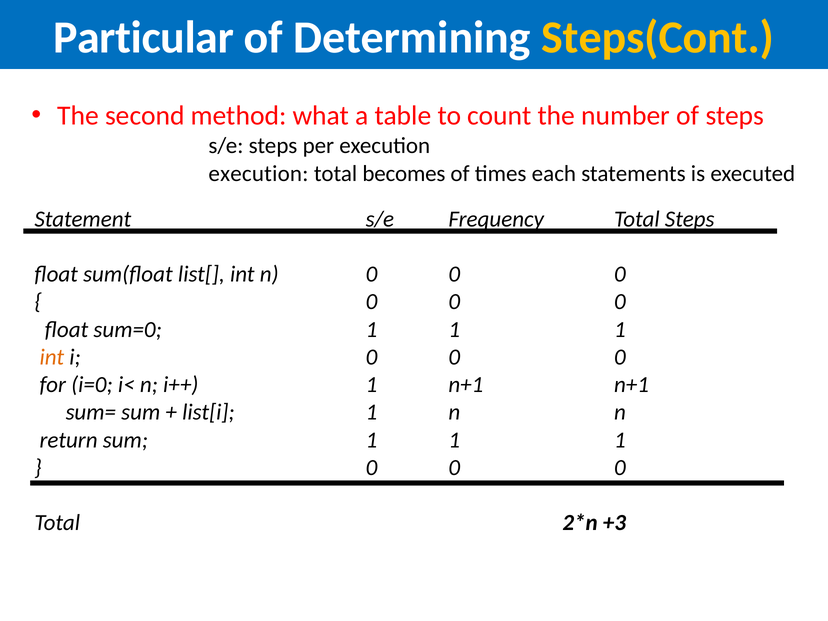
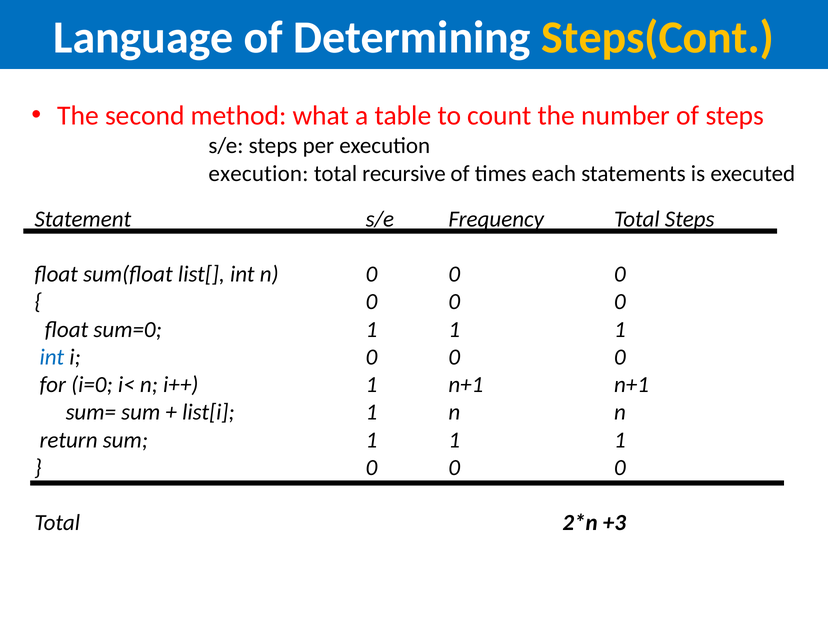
Particular: Particular -> Language
becomes: becomes -> recursive
int at (52, 357) colour: orange -> blue
